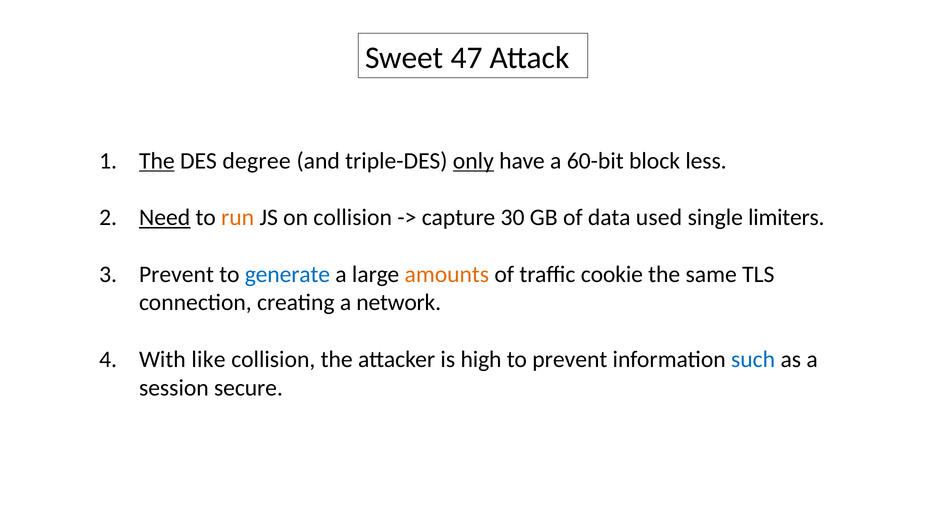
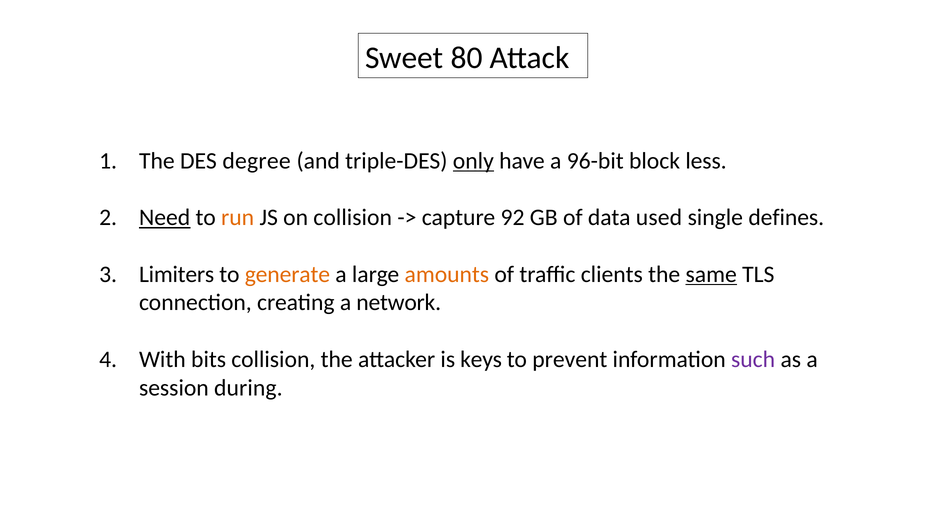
47: 47 -> 80
The at (157, 161) underline: present -> none
60-bit: 60-bit -> 96-bit
30: 30 -> 92
limiters: limiters -> defines
Prevent at (176, 274): Prevent -> Limiters
generate colour: blue -> orange
cookie: cookie -> clients
same underline: none -> present
like: like -> bits
high: high -> keys
such colour: blue -> purple
secure: secure -> during
